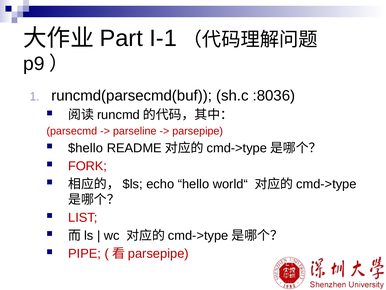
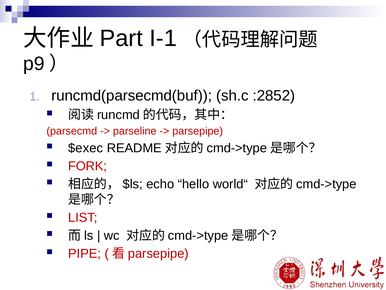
:8036: :8036 -> :2852
$hello: $hello -> $exec
